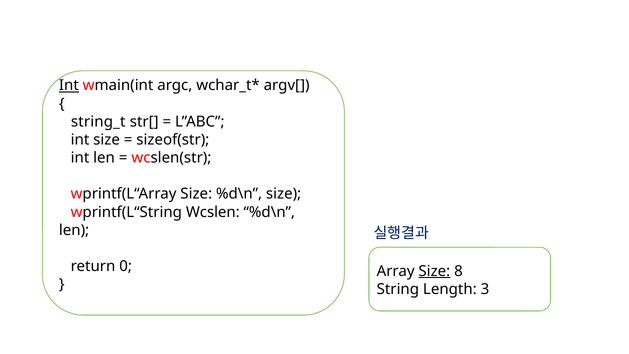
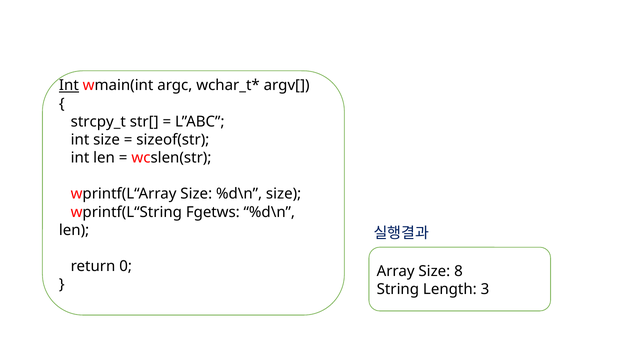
string_t: string_t -> strcpy_t
Wcslen: Wcslen -> Fgetws
Size at (434, 271) underline: present -> none
